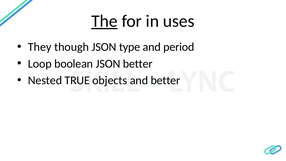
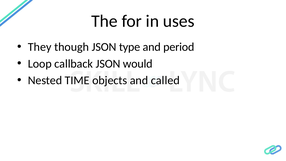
The underline: present -> none
boolean: boolean -> callback
JSON better: better -> would
TRUE: TRUE -> TIME
and better: better -> called
